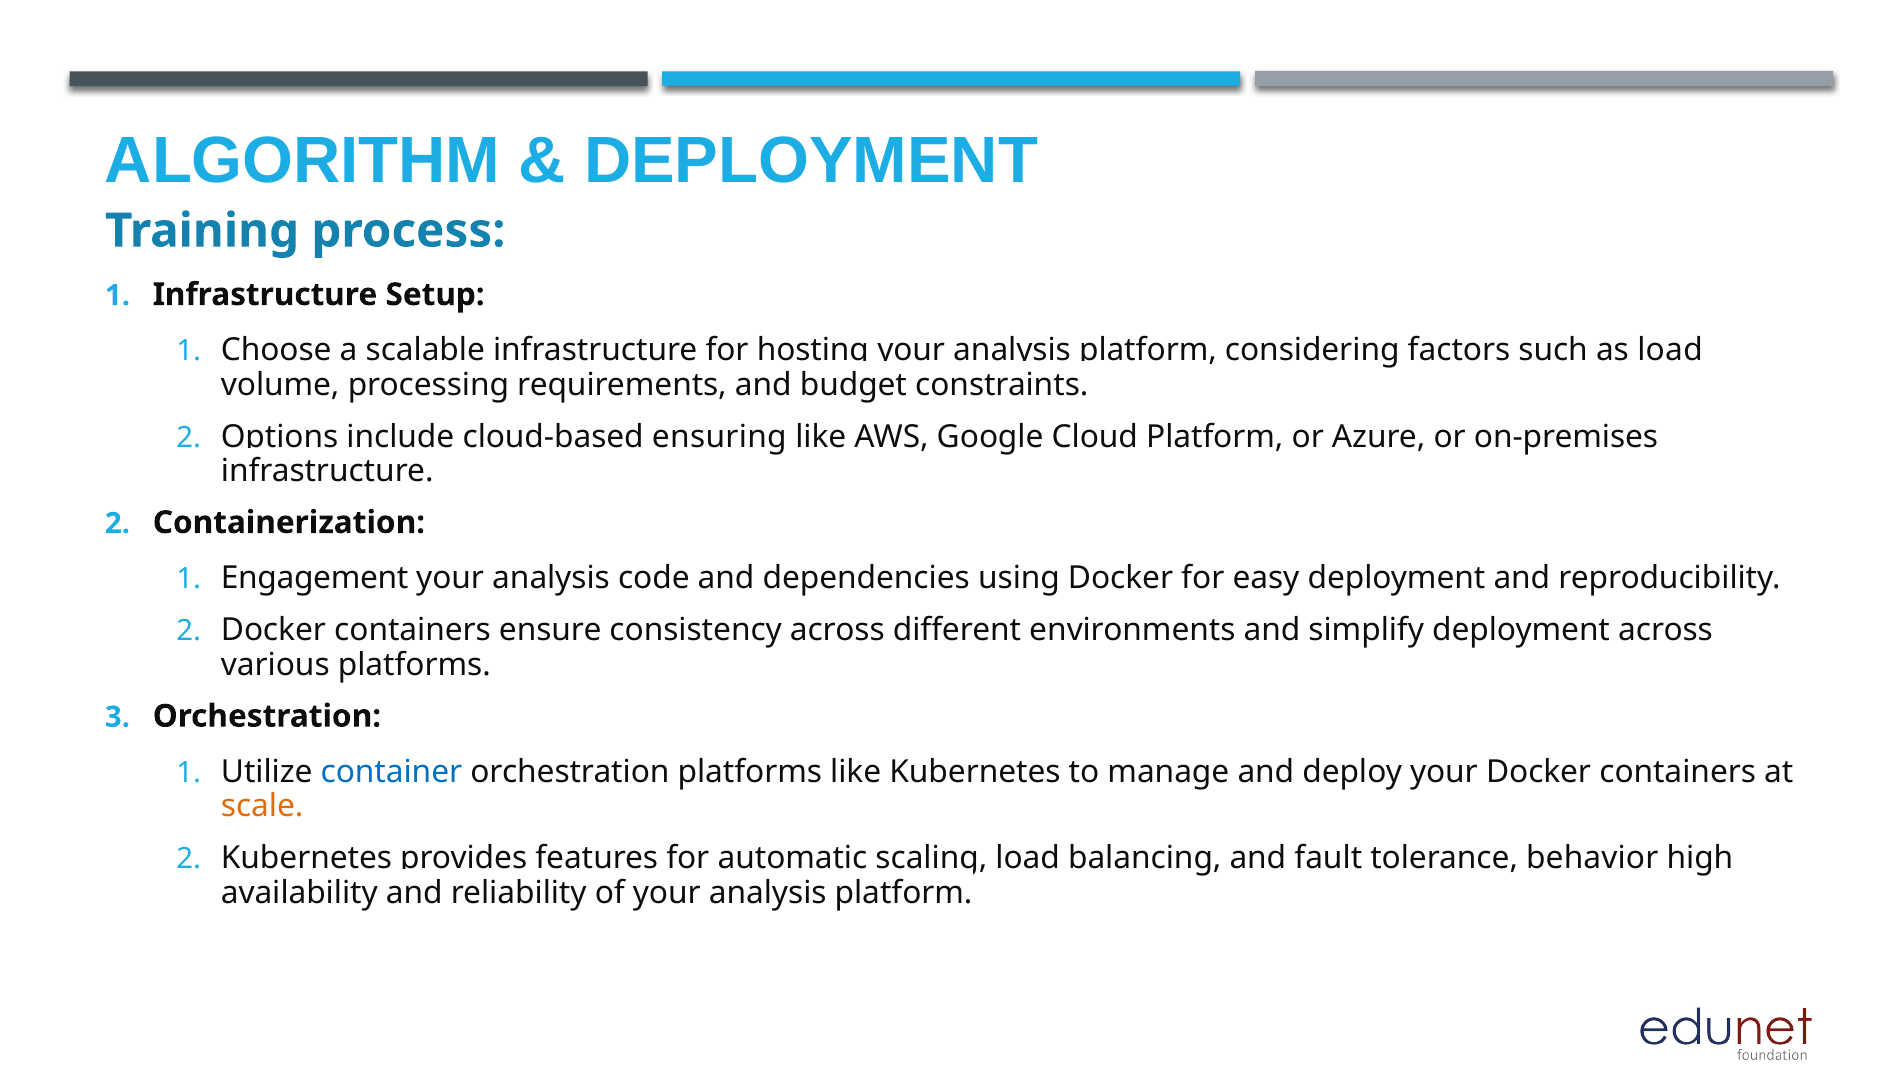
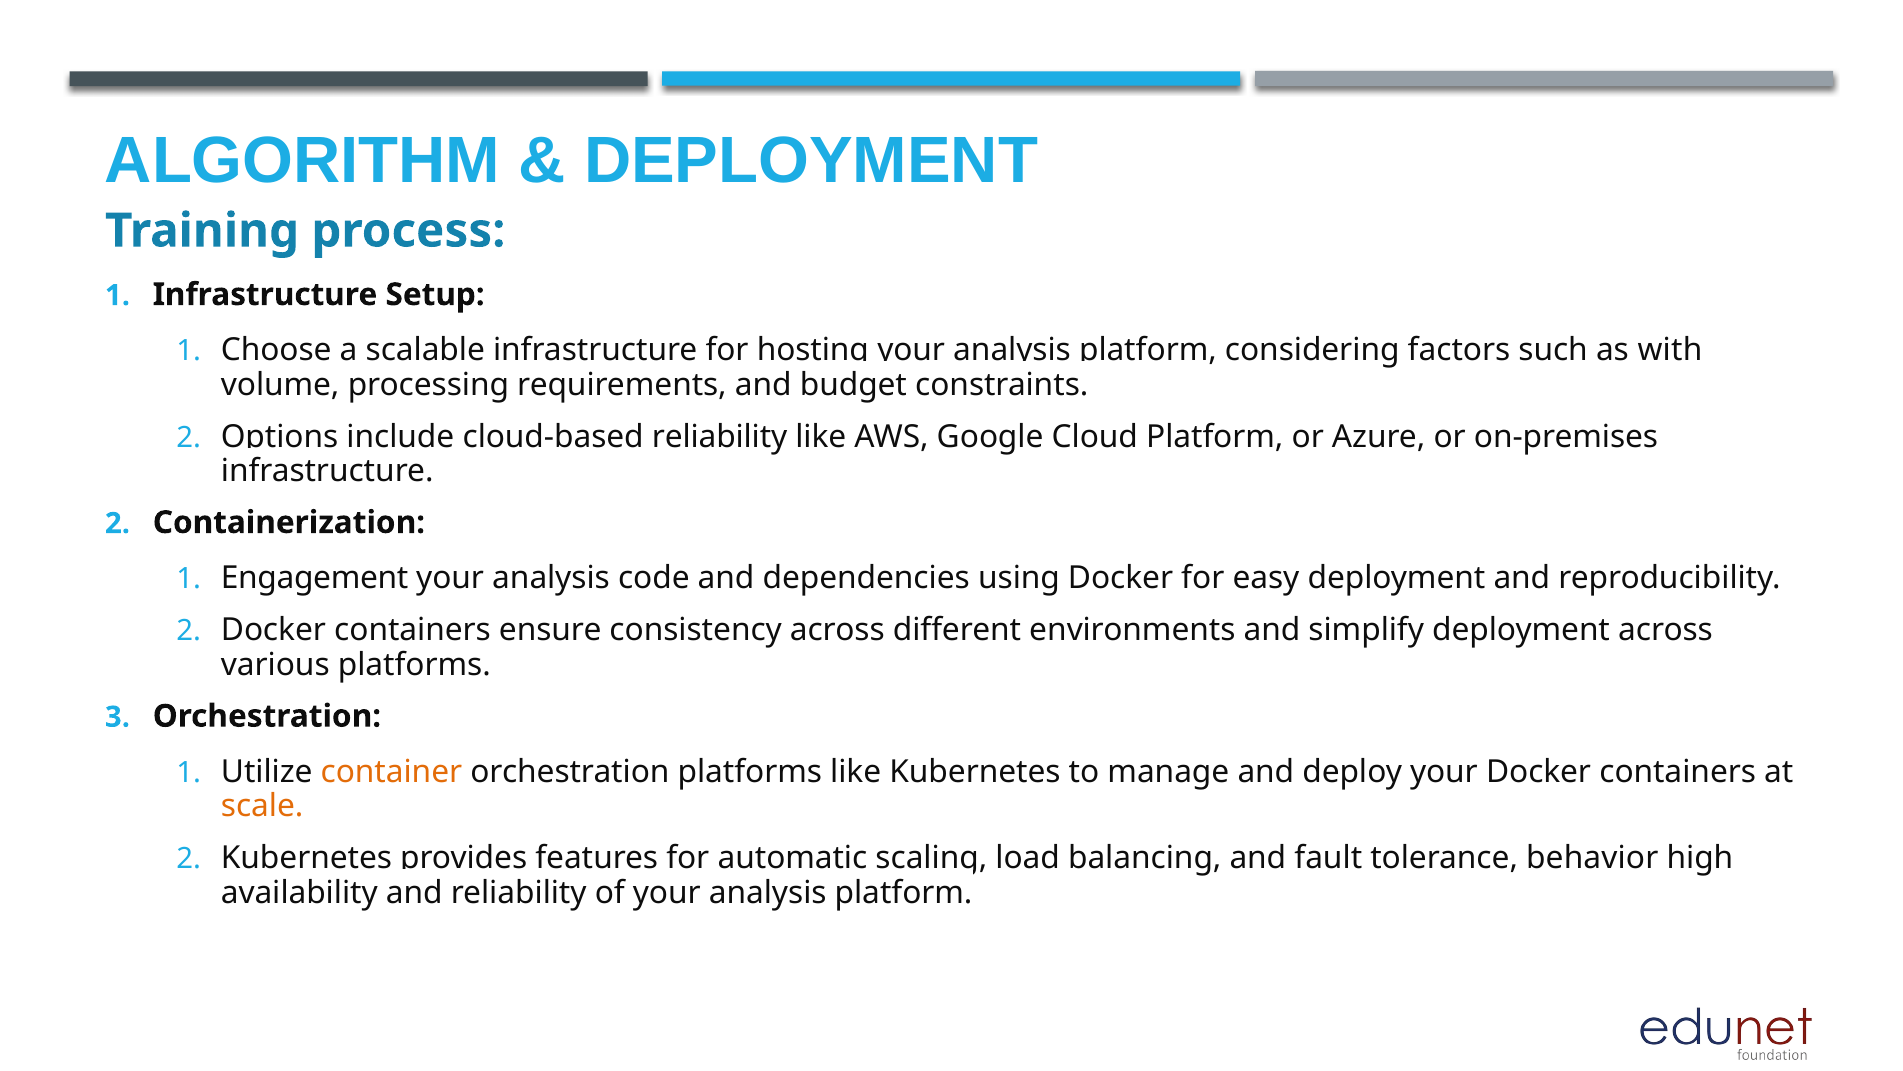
as load: load -> with
cloud-based ensuring: ensuring -> reliability
container colour: blue -> orange
